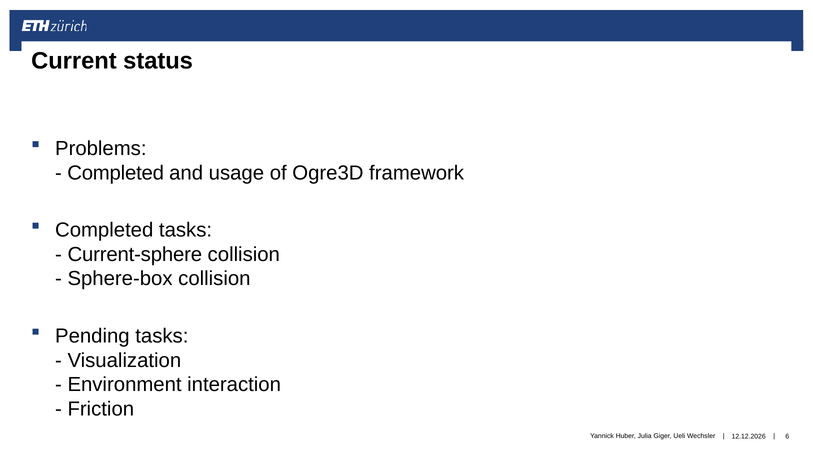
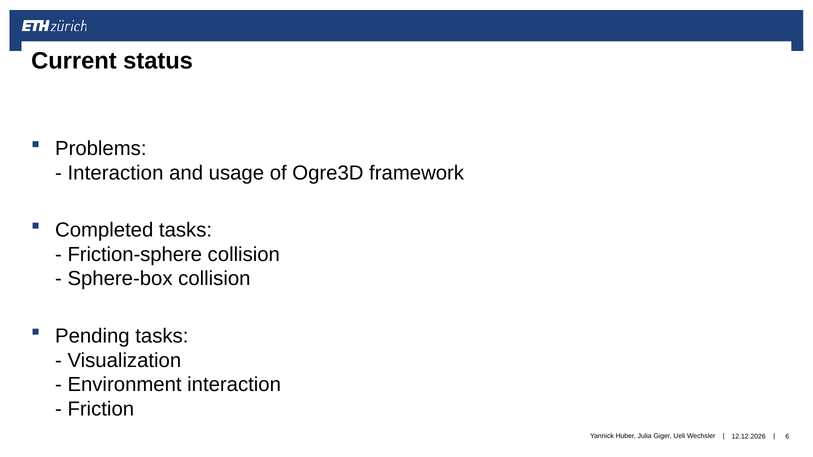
Completed at (116, 173): Completed -> Interaction
Current-sphere: Current-sphere -> Friction-sphere
